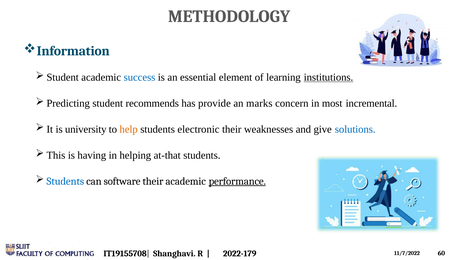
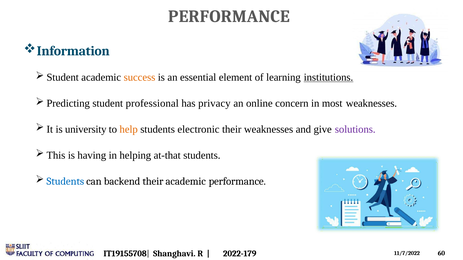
METHODOLOGY at (229, 16): METHODOLOGY -> PERFORMANCE
success colour: blue -> orange
recommends: recommends -> professional
provide: provide -> privacy
marks: marks -> online
most incremental: incremental -> weaknesses
solutions colour: blue -> purple
software: software -> backend
performance at (237, 182) underline: present -> none
